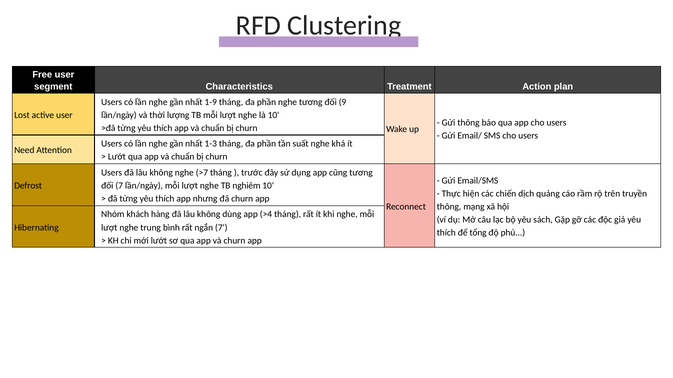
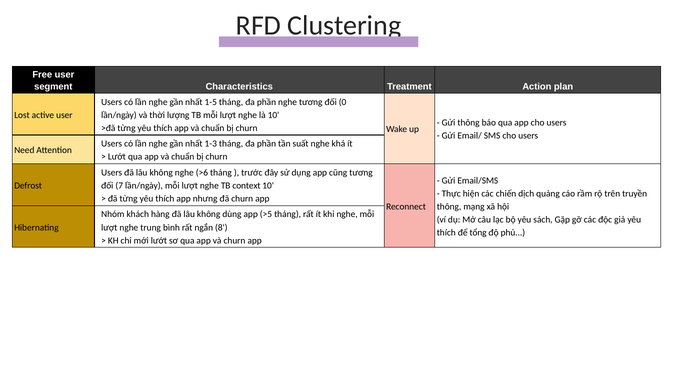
1-9: 1-9 -> 1-5
9: 9 -> 0
>7: >7 -> >6
nghiêm: nghiêm -> context
>4: >4 -> >5
ngắn 7: 7 -> 8
